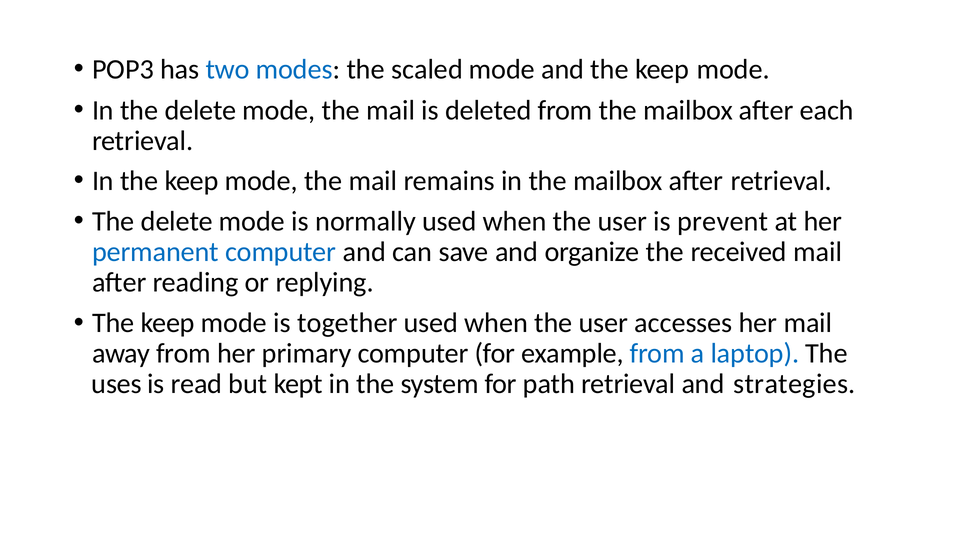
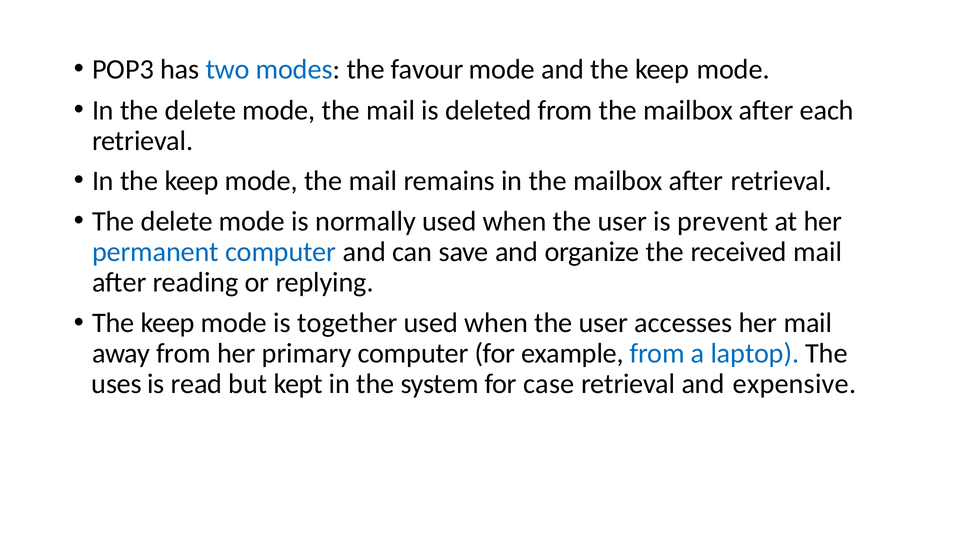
scaled: scaled -> favour
path: path -> case
strategies: strategies -> expensive
